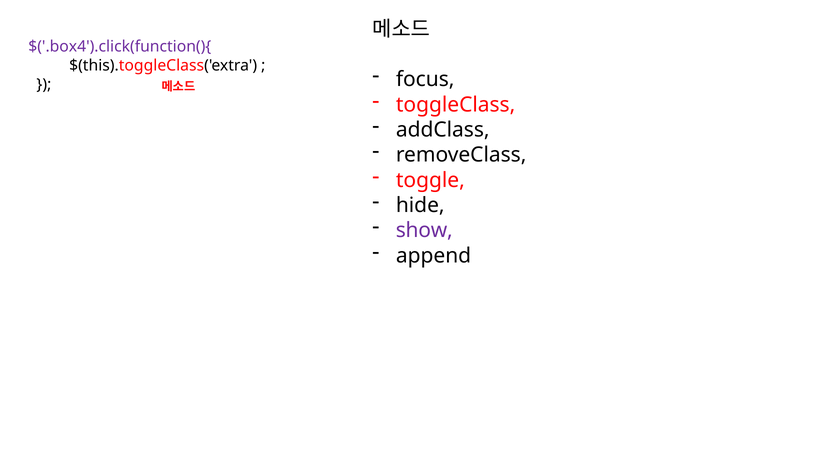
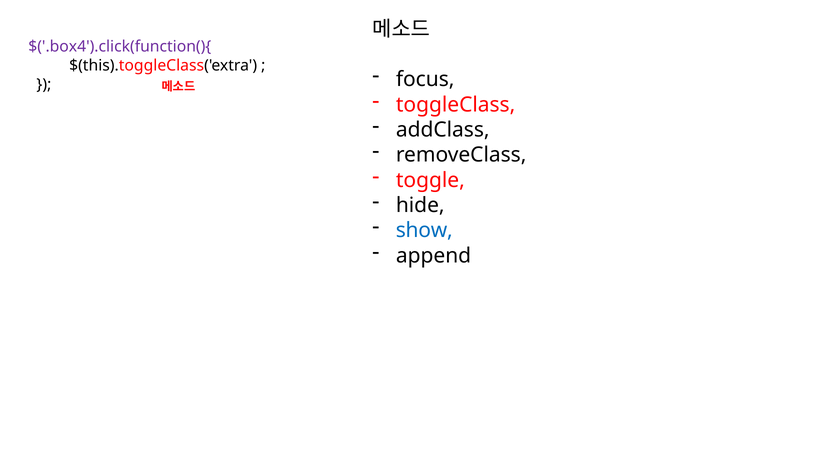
show colour: purple -> blue
